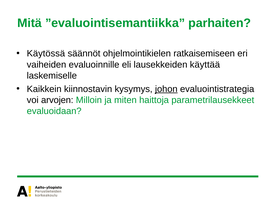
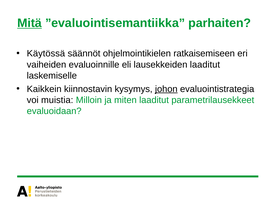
Mitä underline: none -> present
lausekkeiden käyttää: käyttää -> laaditut
arvojen: arvojen -> muistia
miten haittoja: haittoja -> laaditut
